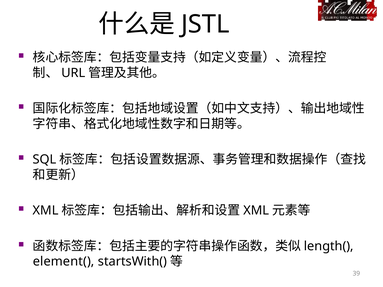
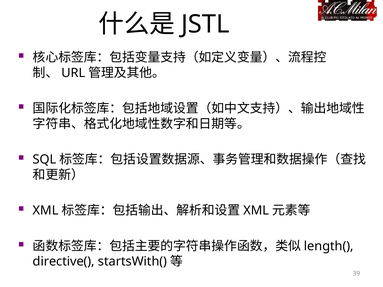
element(: element( -> directive(
